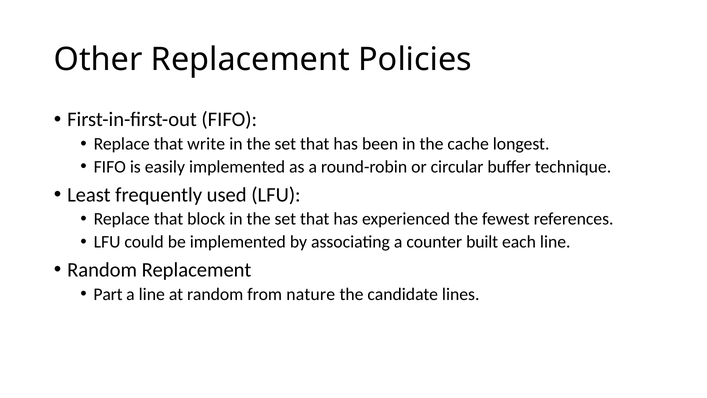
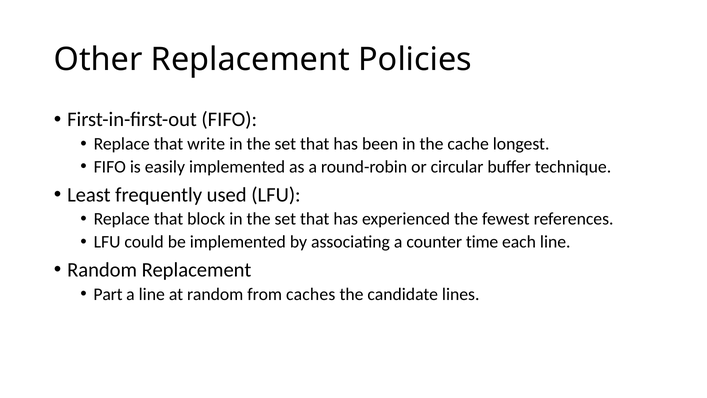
built: built -> time
nature: nature -> caches
